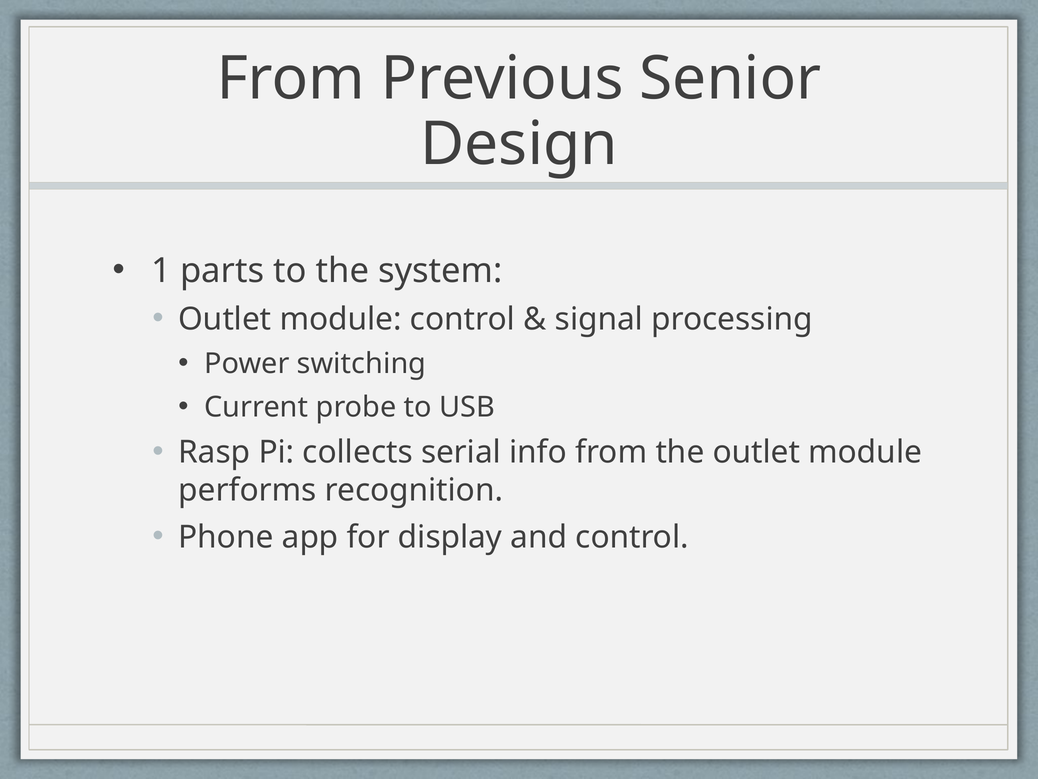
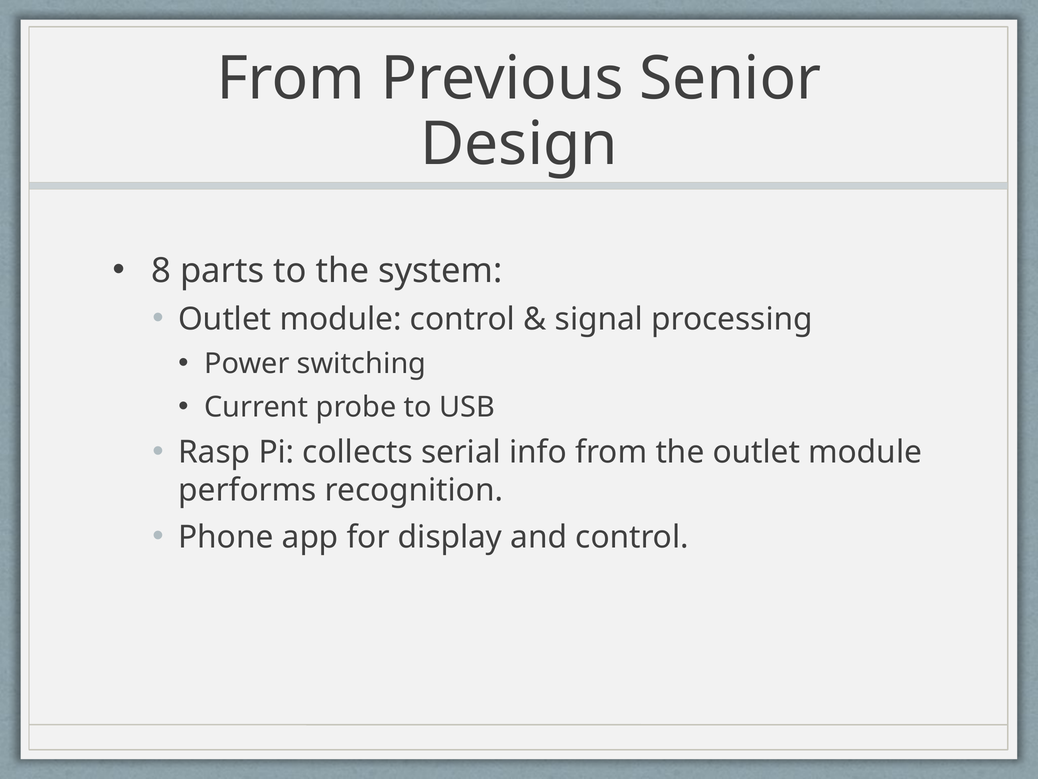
1: 1 -> 8
